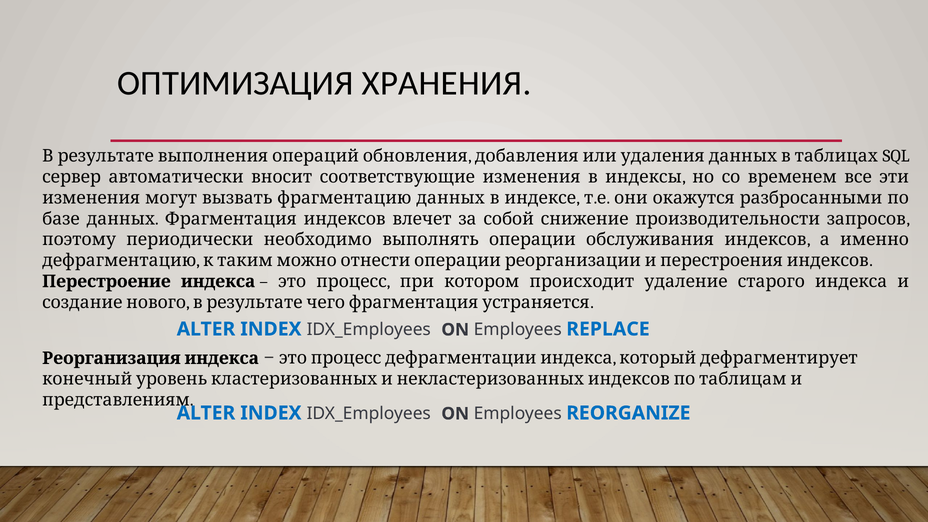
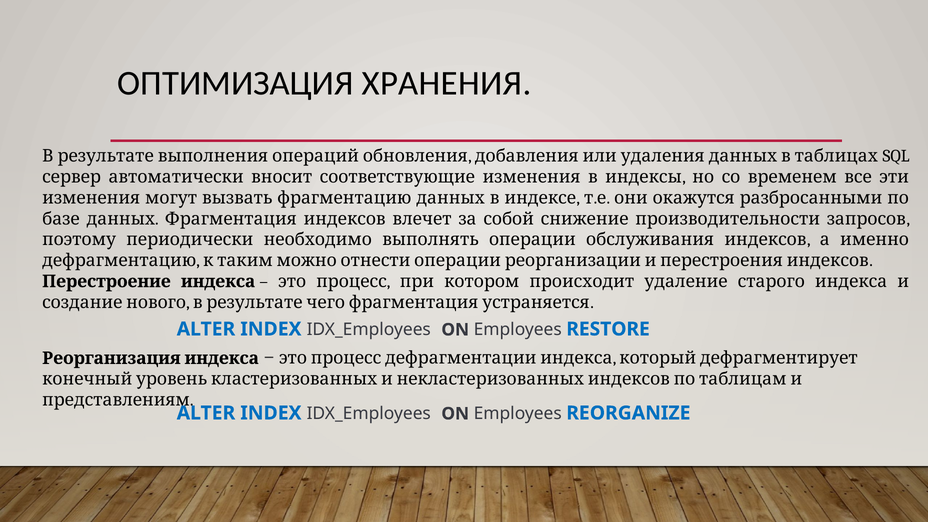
REPLACE: REPLACE -> RESTORE
